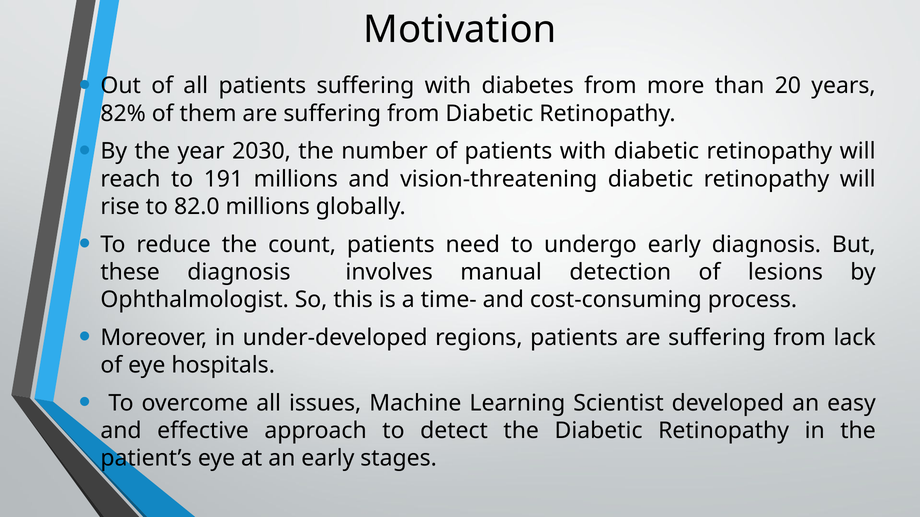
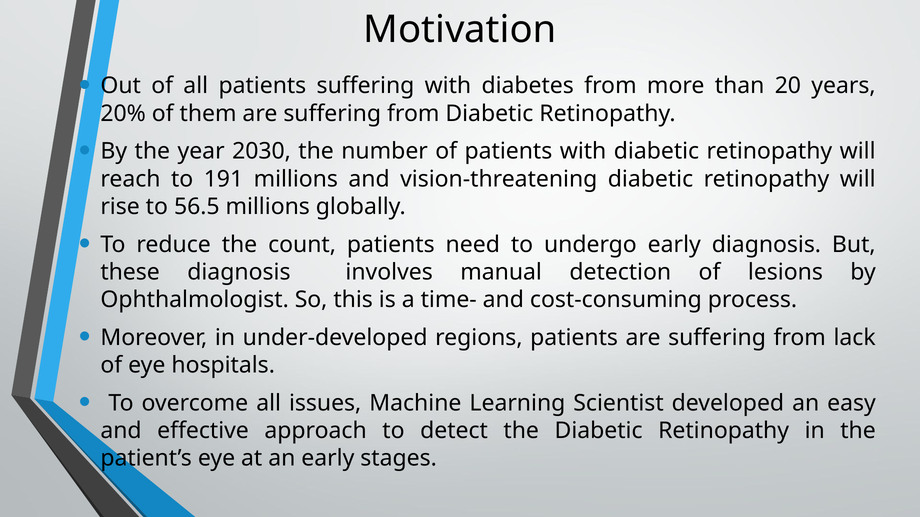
82%: 82% -> 20%
82.0: 82.0 -> 56.5
